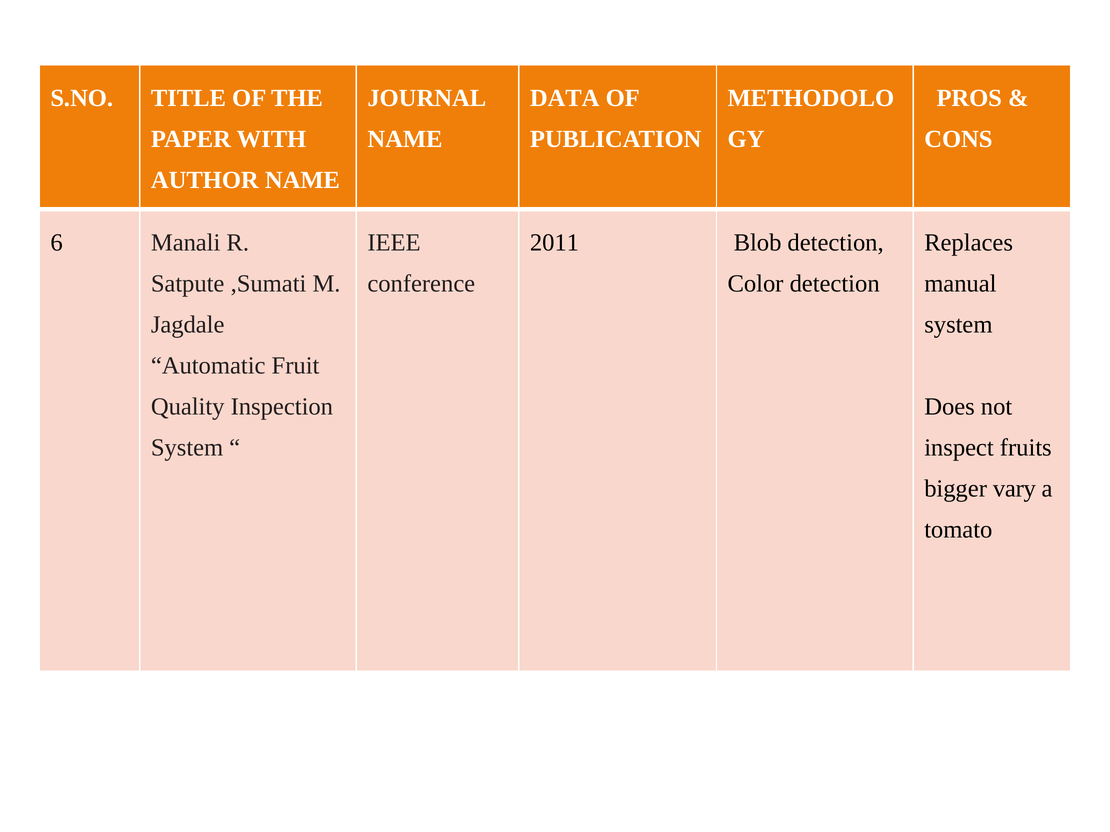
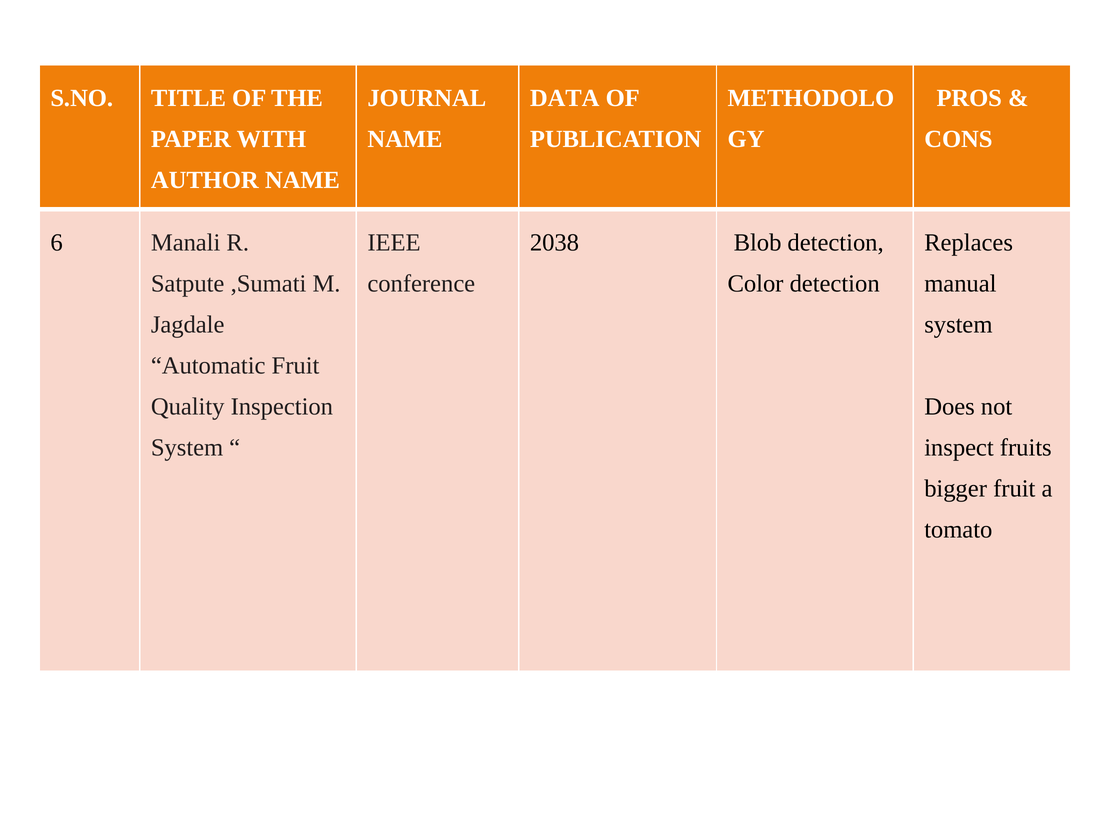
2011: 2011 -> 2038
bigger vary: vary -> fruit
